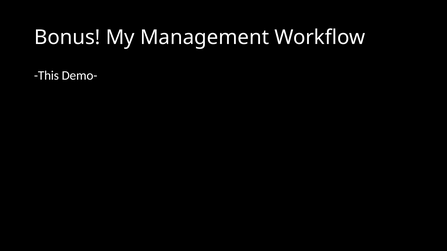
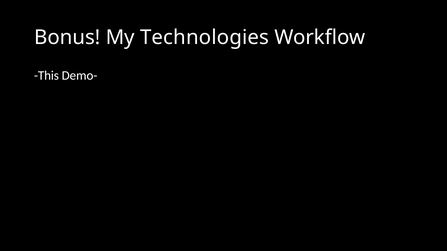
Management: Management -> Technologies
